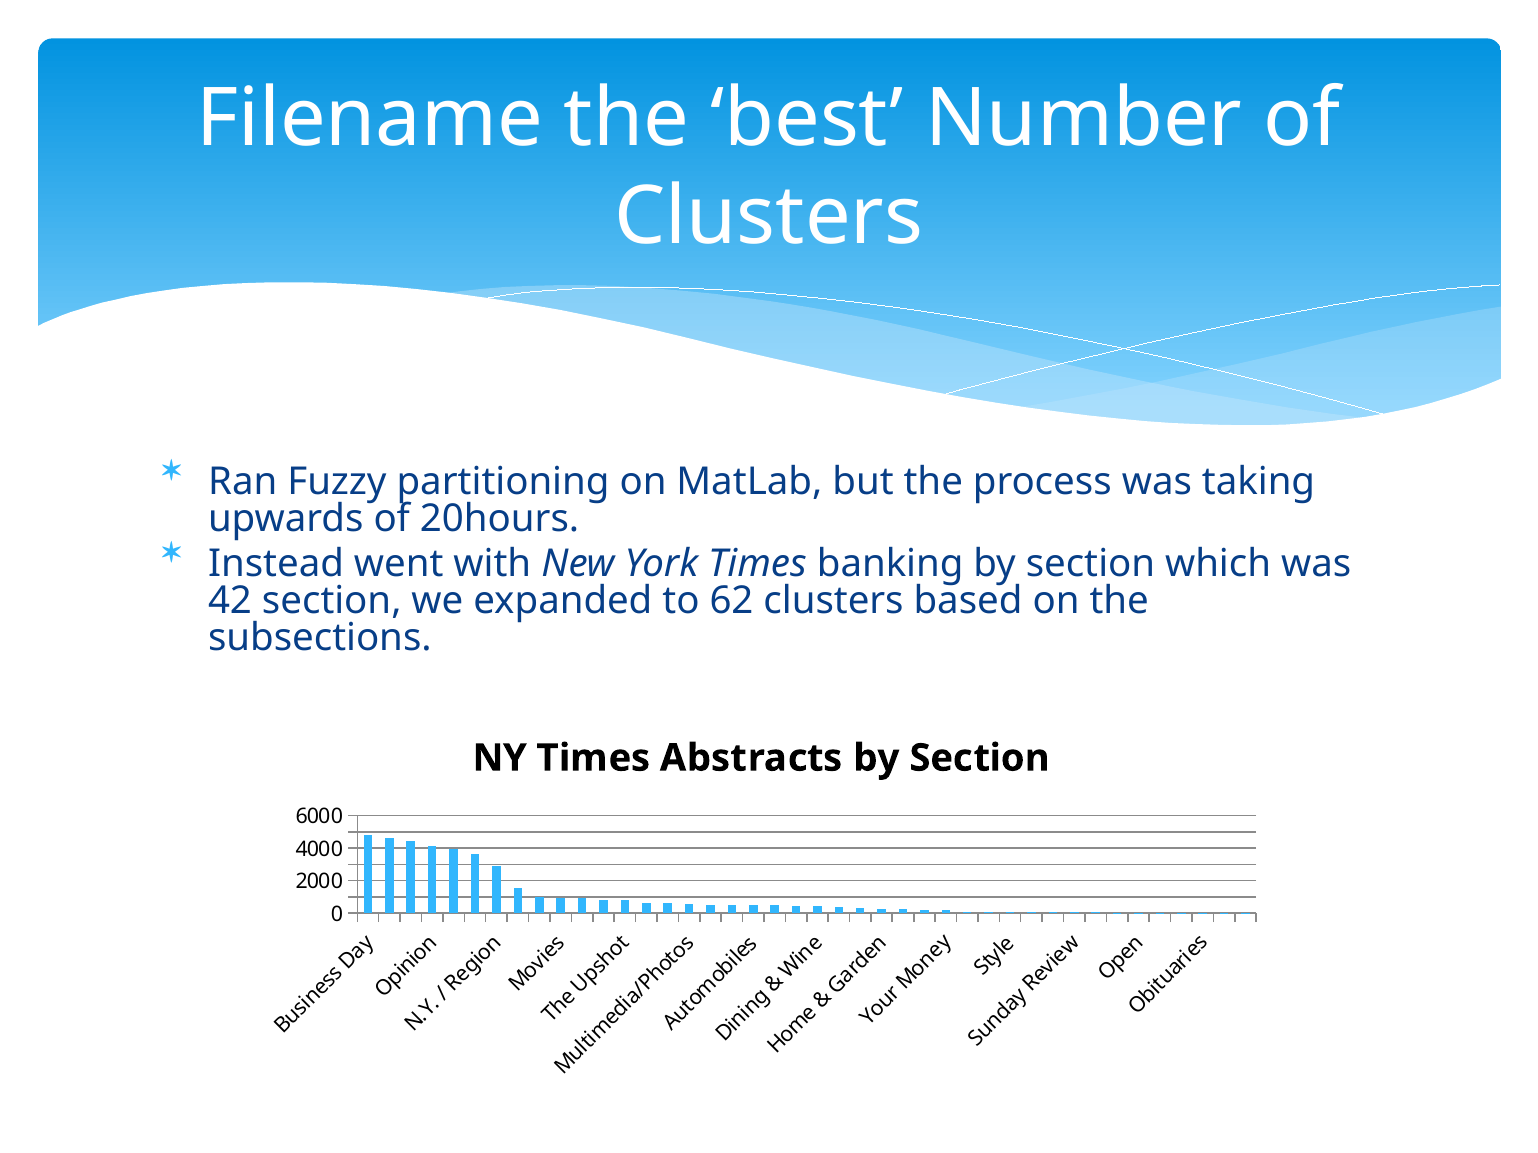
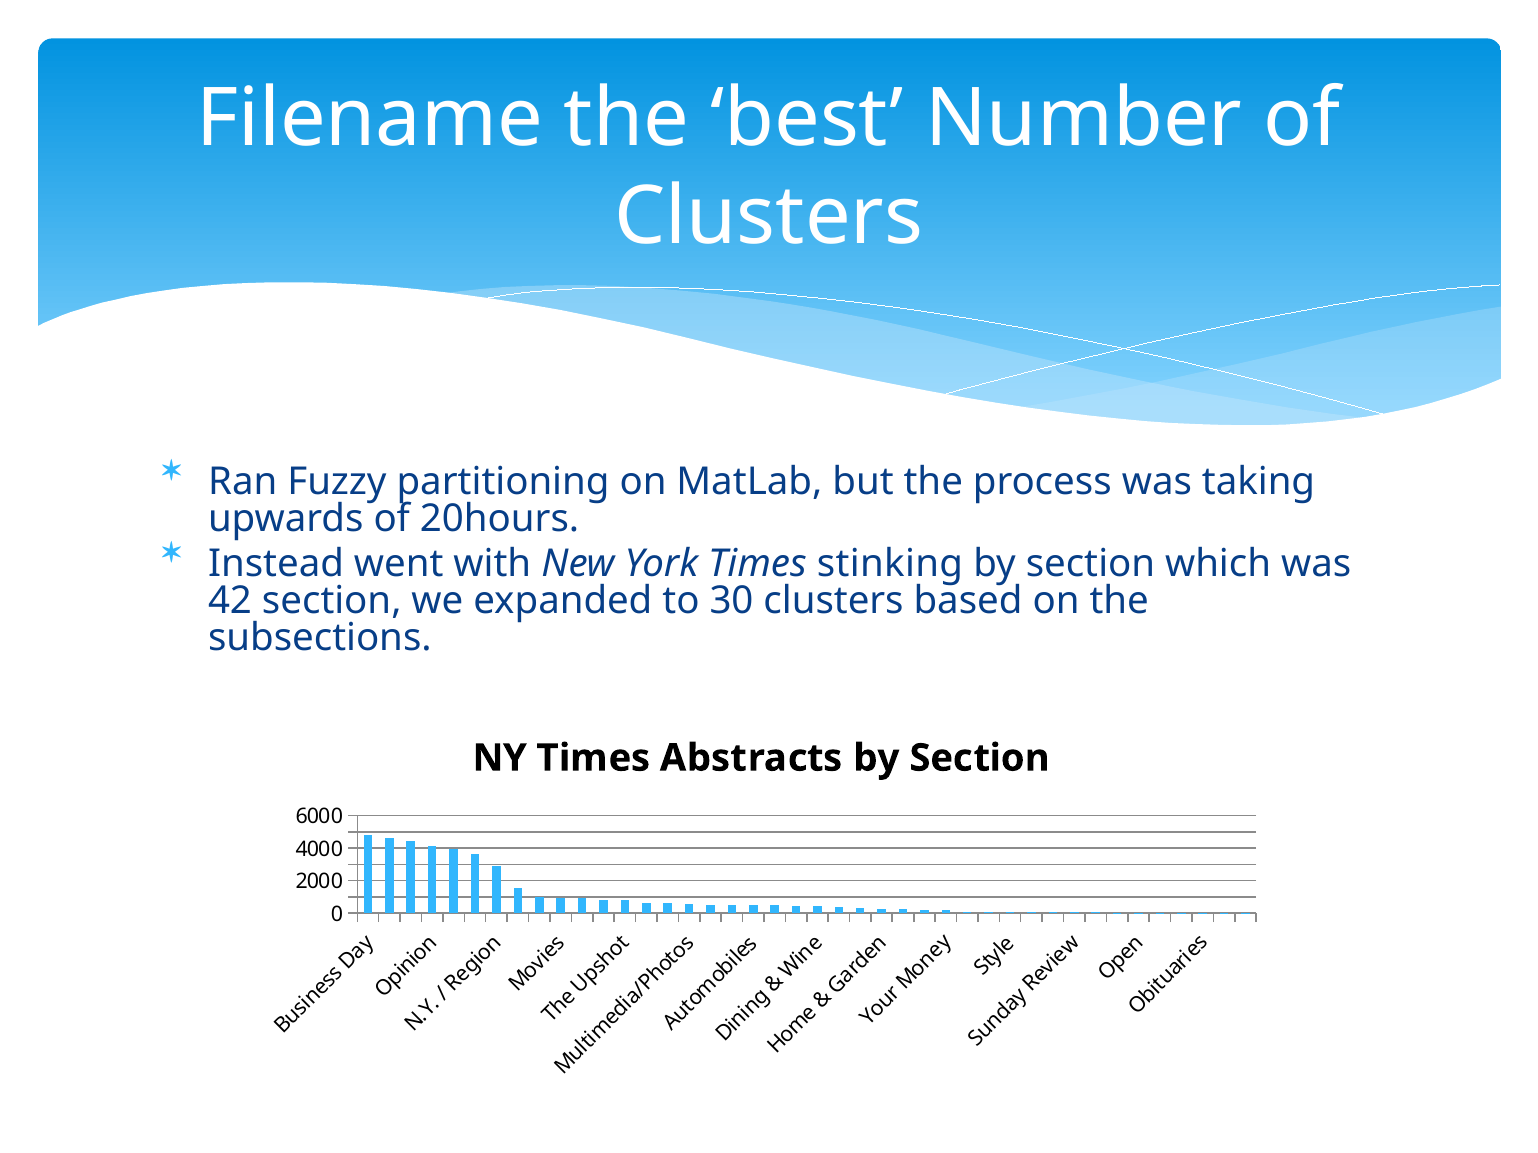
banking: banking -> stinking
62: 62 -> 30
